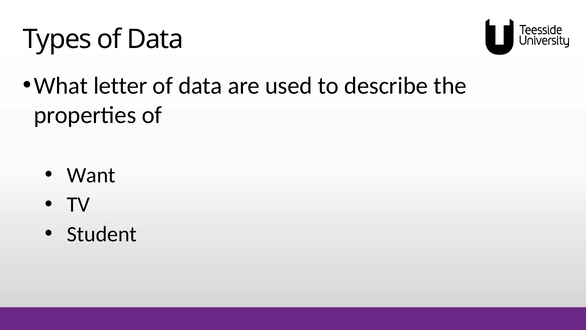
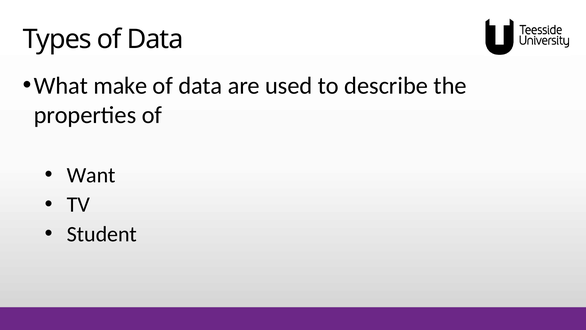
letter: letter -> make
